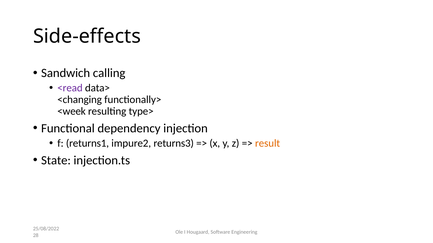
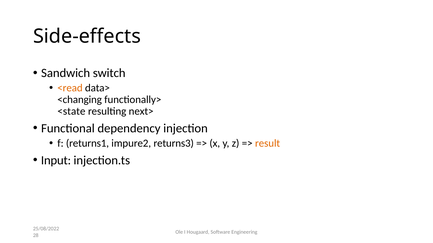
calling: calling -> switch
<read colour: purple -> orange
<week: <week -> <state
type>: type> -> next>
State: State -> Input
